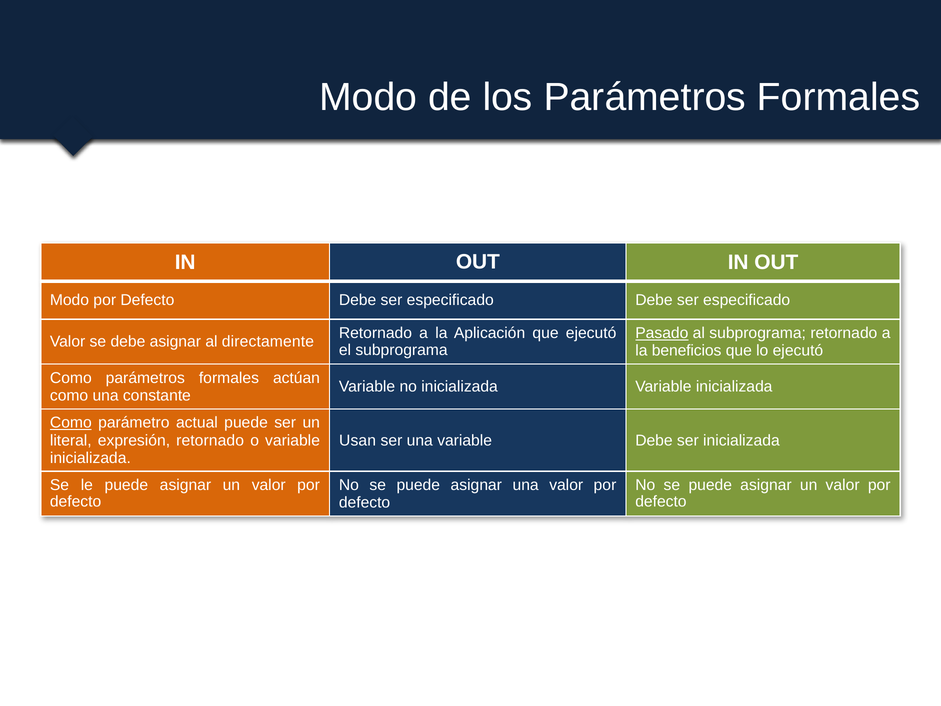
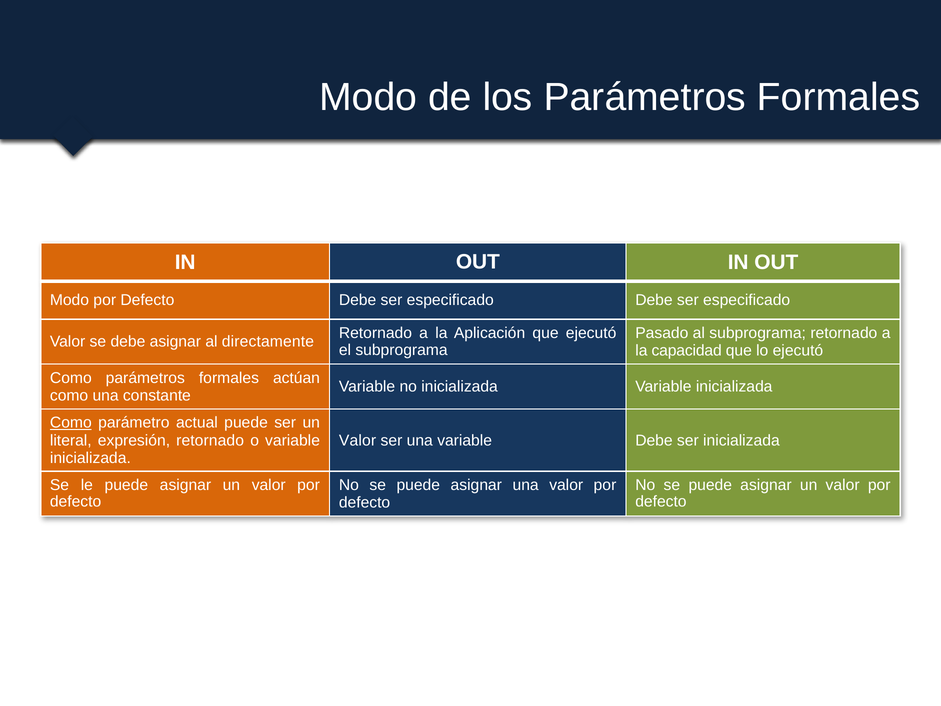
Pasado underline: present -> none
beneficios: beneficios -> capacidad
Usan at (358, 440): Usan -> Valor
